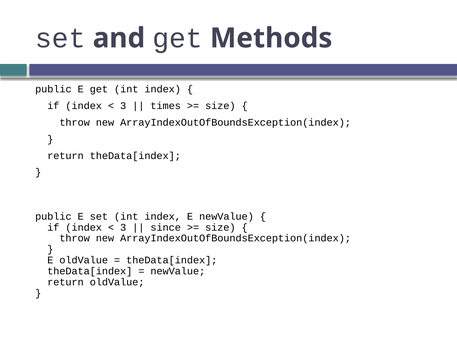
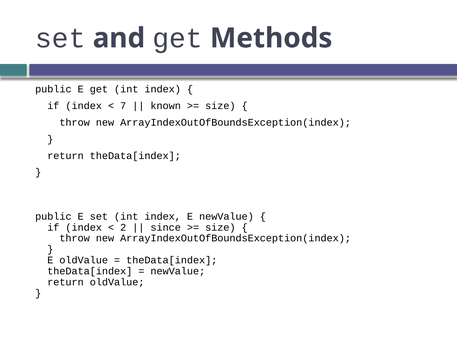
3 at (123, 106): 3 -> 7
times: times -> known
3 at (123, 227): 3 -> 2
